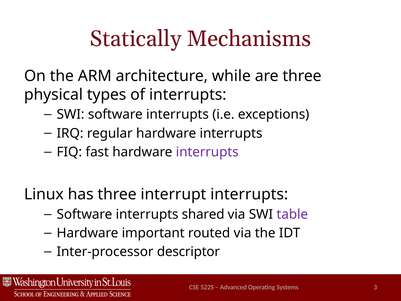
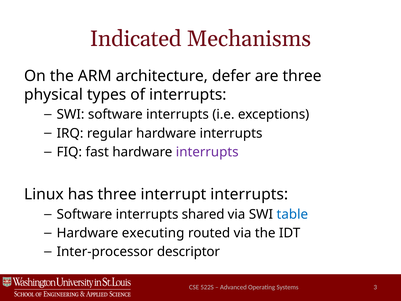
Statically: Statically -> Indicated
while: while -> defer
table colour: purple -> blue
important: important -> executing
